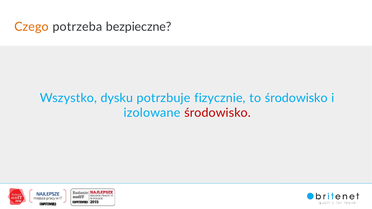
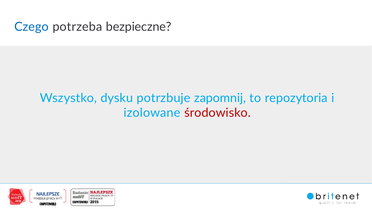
Czego colour: orange -> blue
fizycznie: fizycznie -> zapomnij
to środowisko: środowisko -> repozytoria
